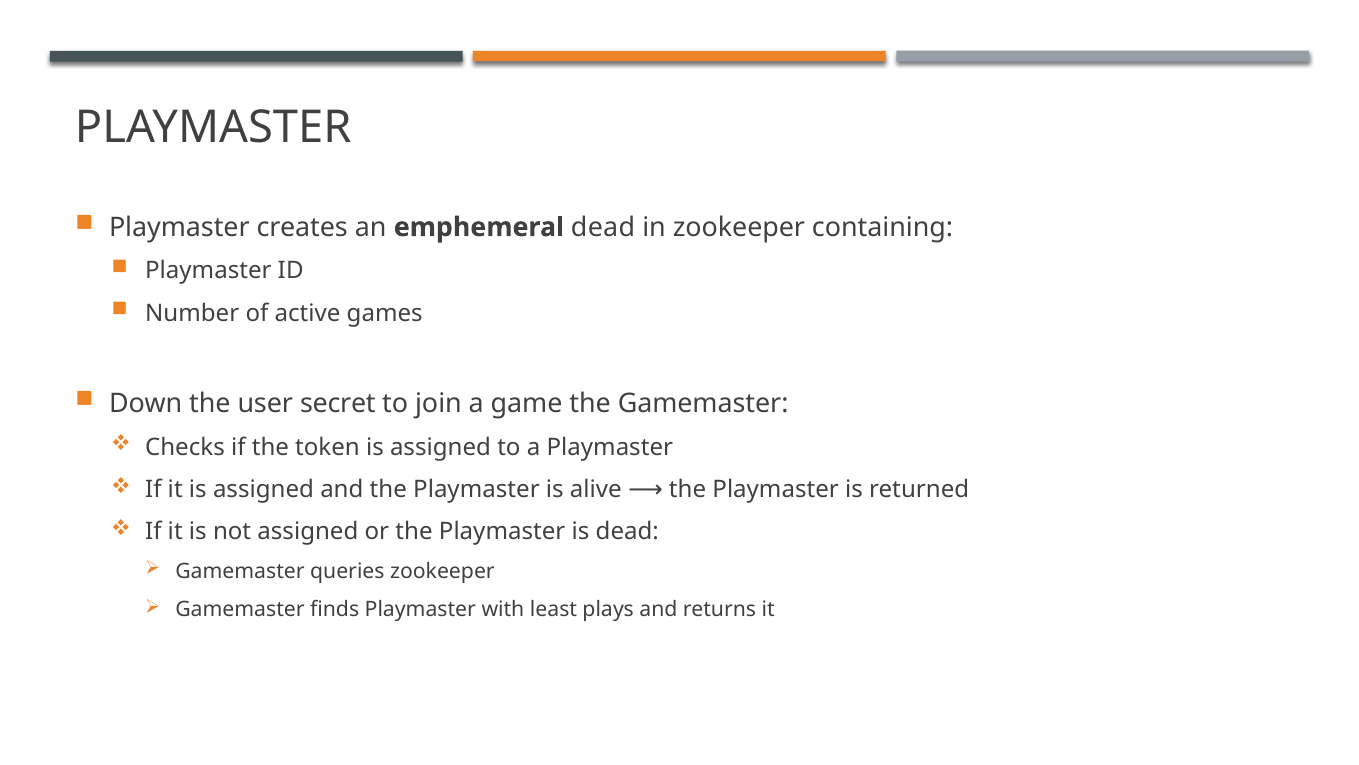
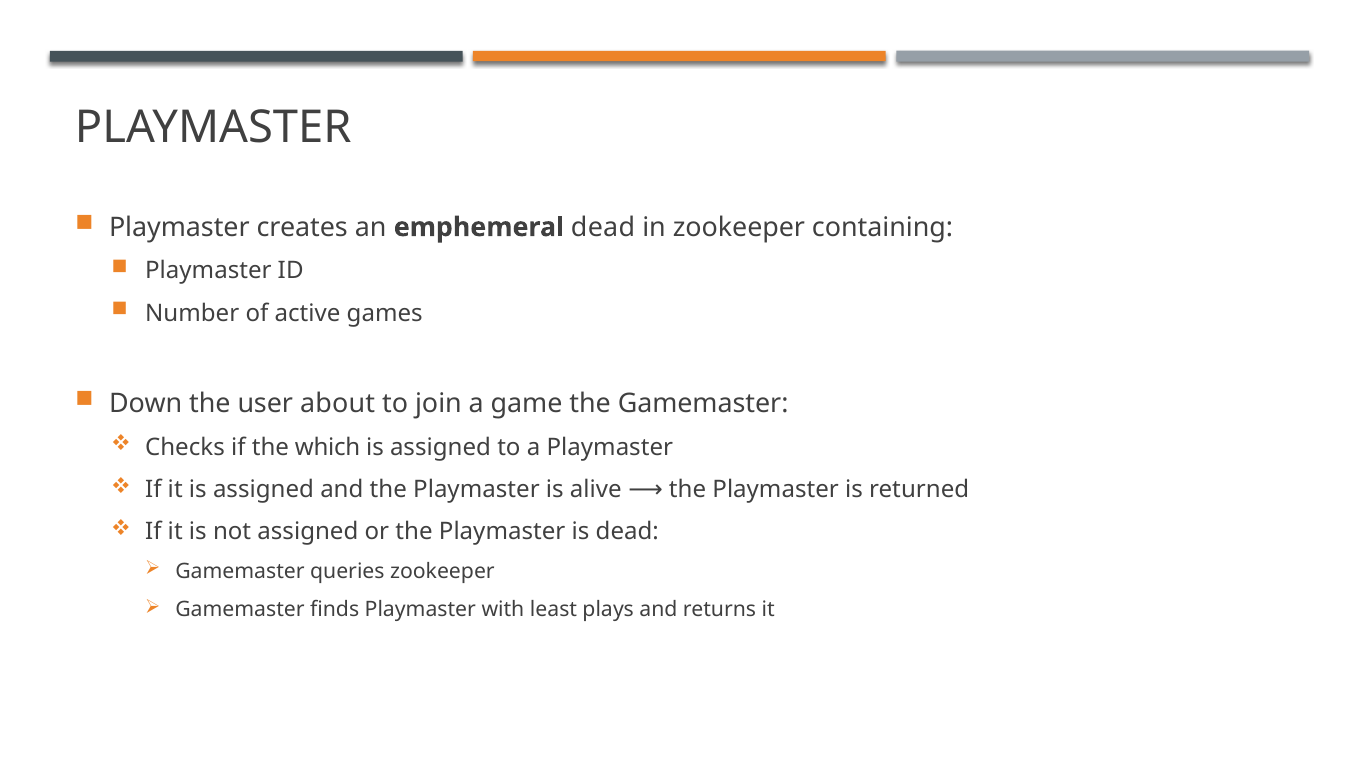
secret: secret -> about
token: token -> which
